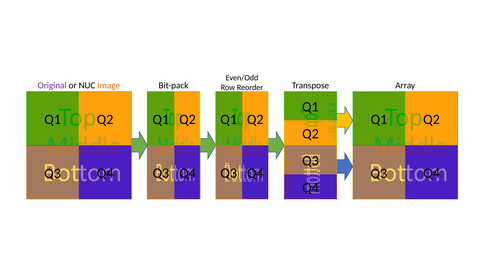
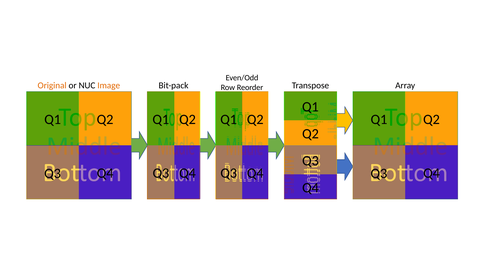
Original colour: purple -> orange
